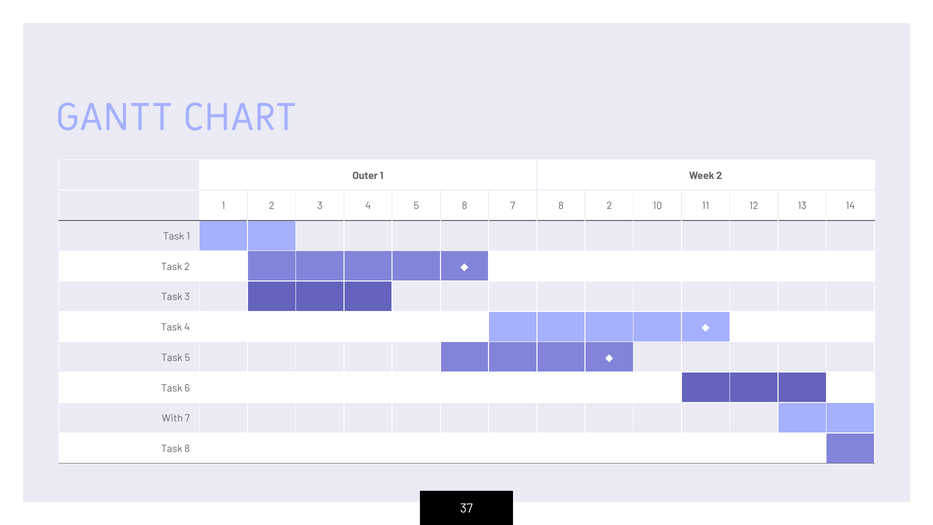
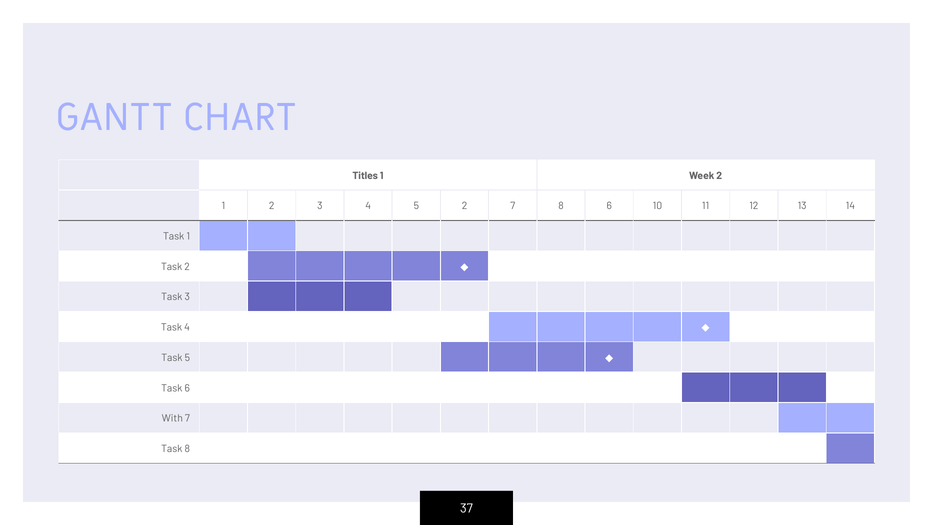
Outer: Outer -> Titles
5 8: 8 -> 2
8 2: 2 -> 6
